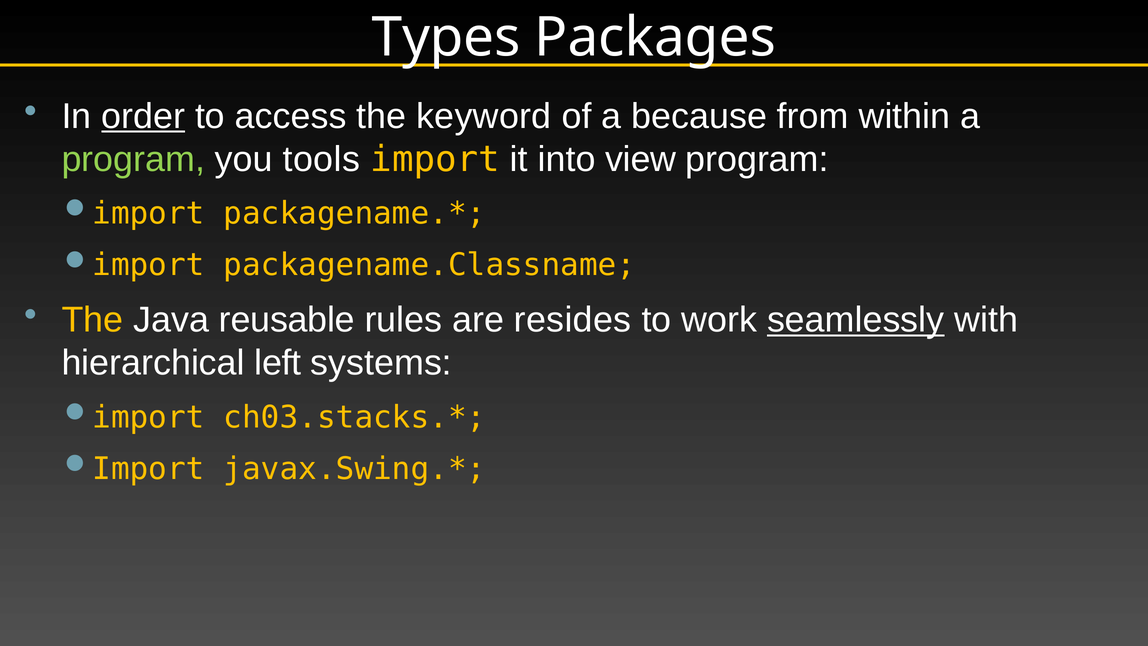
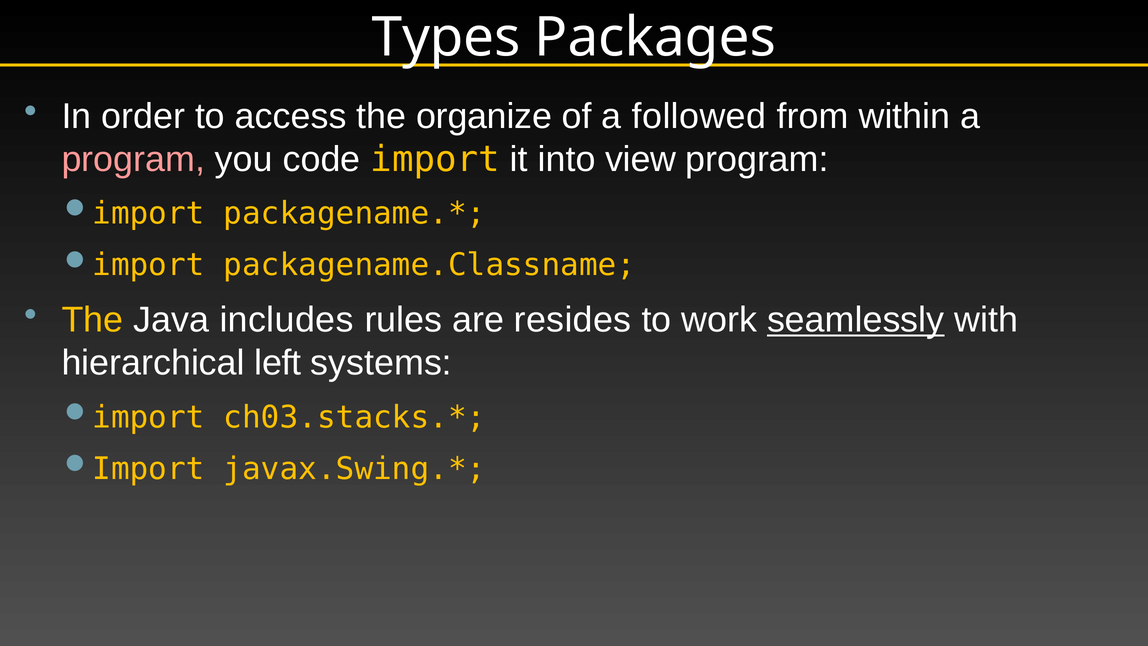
order underline: present -> none
keyword: keyword -> organize
because: because -> followed
program at (133, 159) colour: light green -> pink
tools: tools -> code
reusable: reusable -> includes
